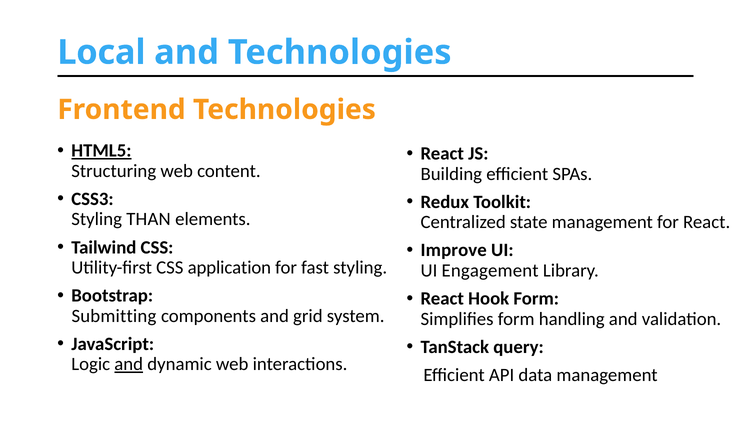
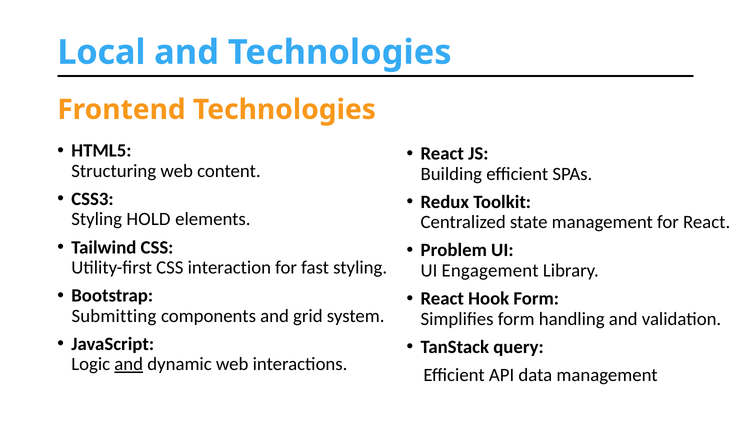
HTML5 underline: present -> none
THAN: THAN -> HOLD
Improve: Improve -> Problem
application: application -> interaction
